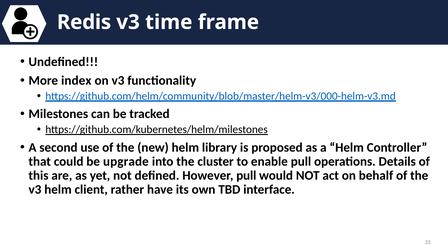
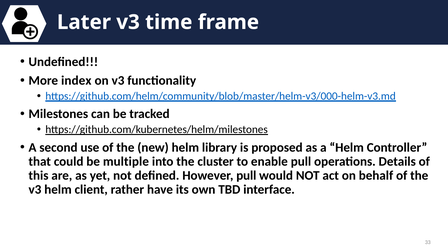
Redis: Redis -> Later
upgrade: upgrade -> multiple
